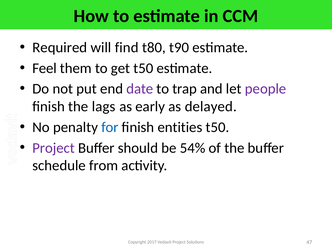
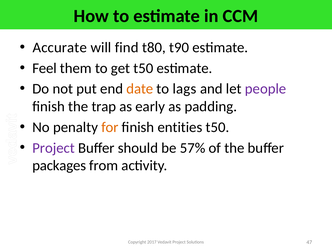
Required: Required -> Accurate
date colour: purple -> orange
trap: trap -> lags
lags: lags -> trap
delayed: delayed -> padding
for colour: blue -> orange
54%: 54% -> 57%
schedule: schedule -> packages
